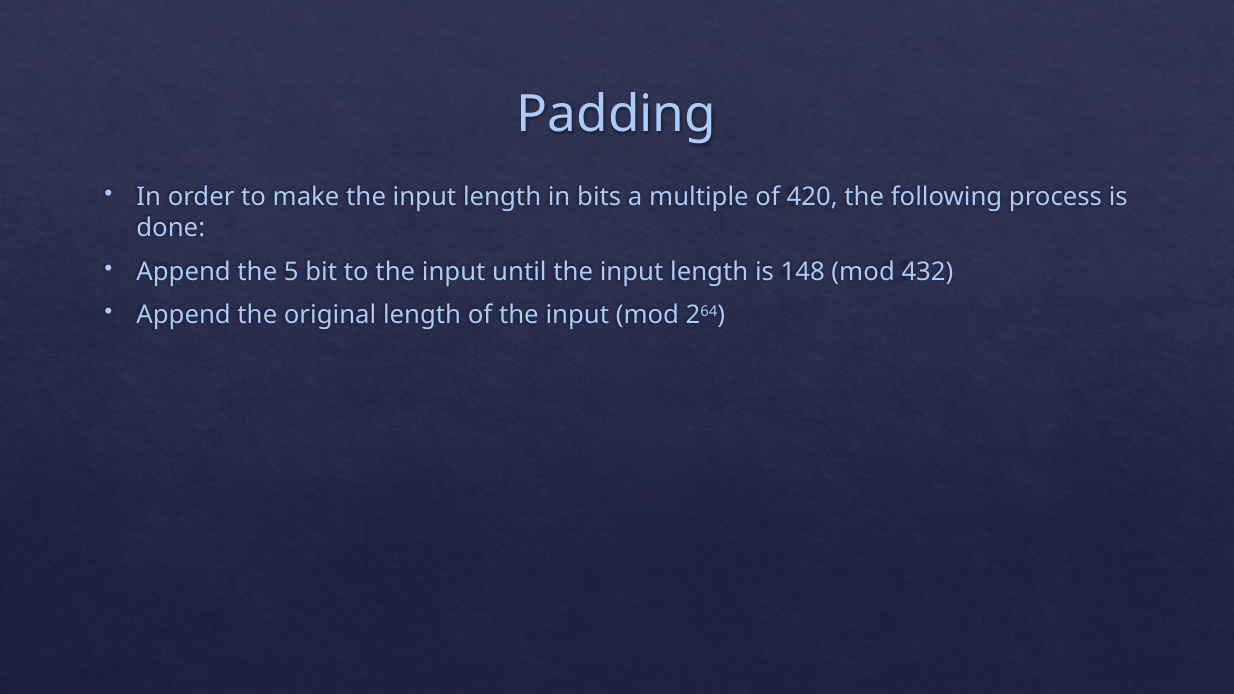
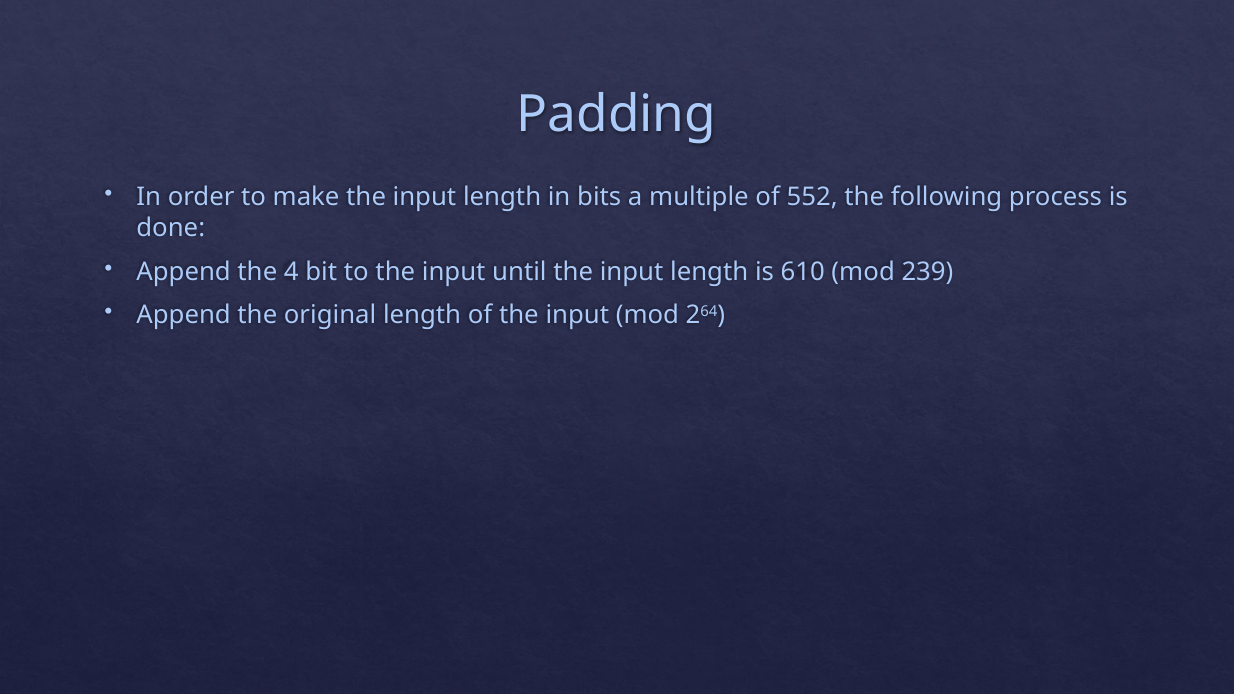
420: 420 -> 552
5: 5 -> 4
148: 148 -> 610
432: 432 -> 239
